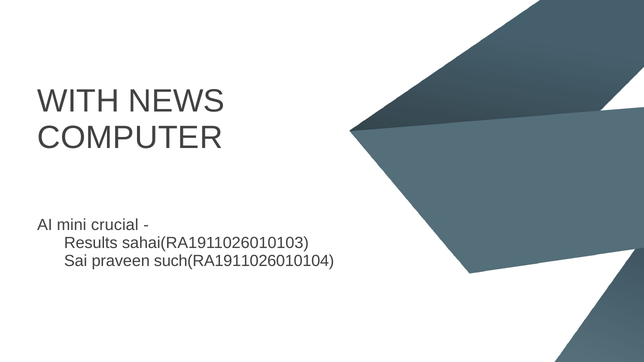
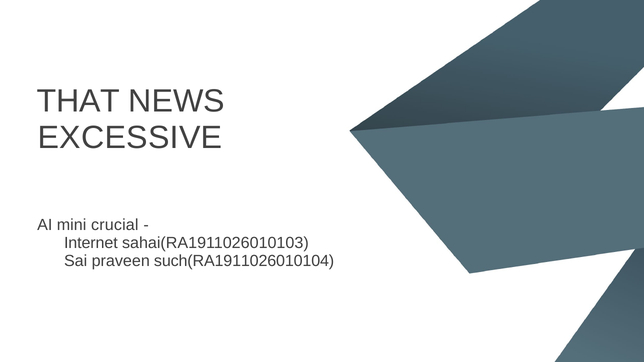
WITH: WITH -> THAT
COMPUTER: COMPUTER -> EXCESSIVE
Results: Results -> Internet
